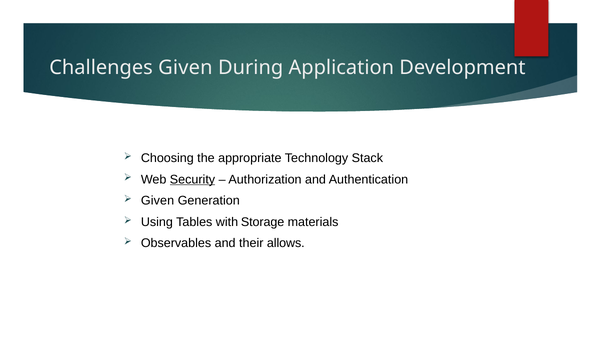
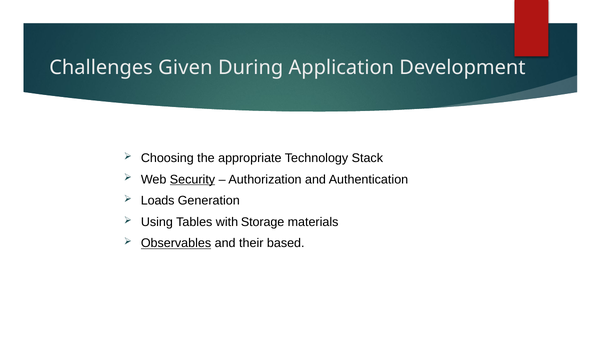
Given at (158, 201): Given -> Loads
Observables underline: none -> present
allows: allows -> based
